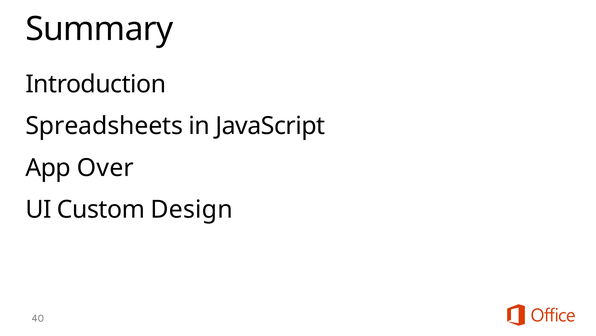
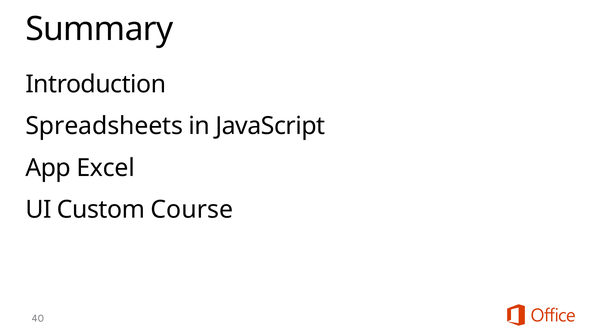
Over: Over -> Excel
Design: Design -> Course
